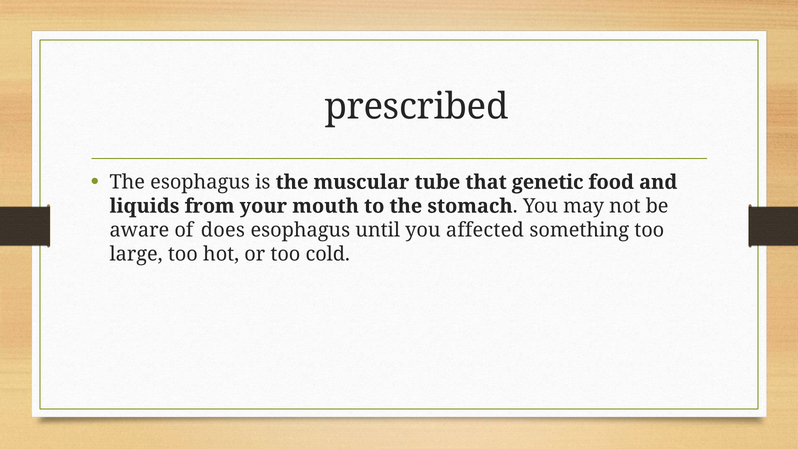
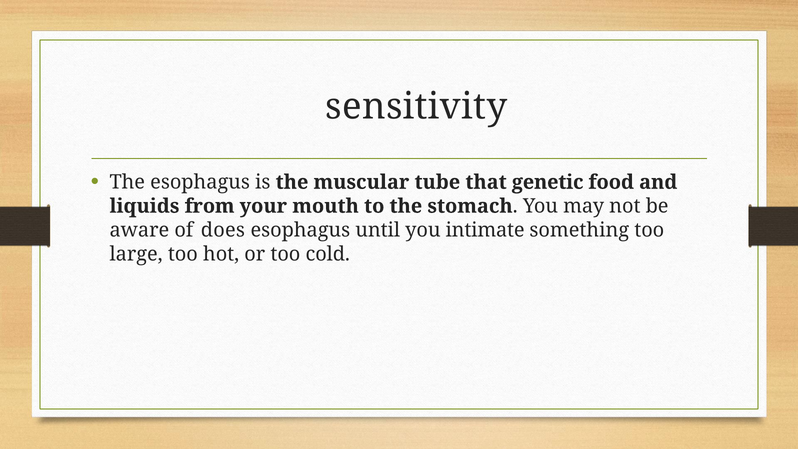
prescribed: prescribed -> sensitivity
affected: affected -> intimate
